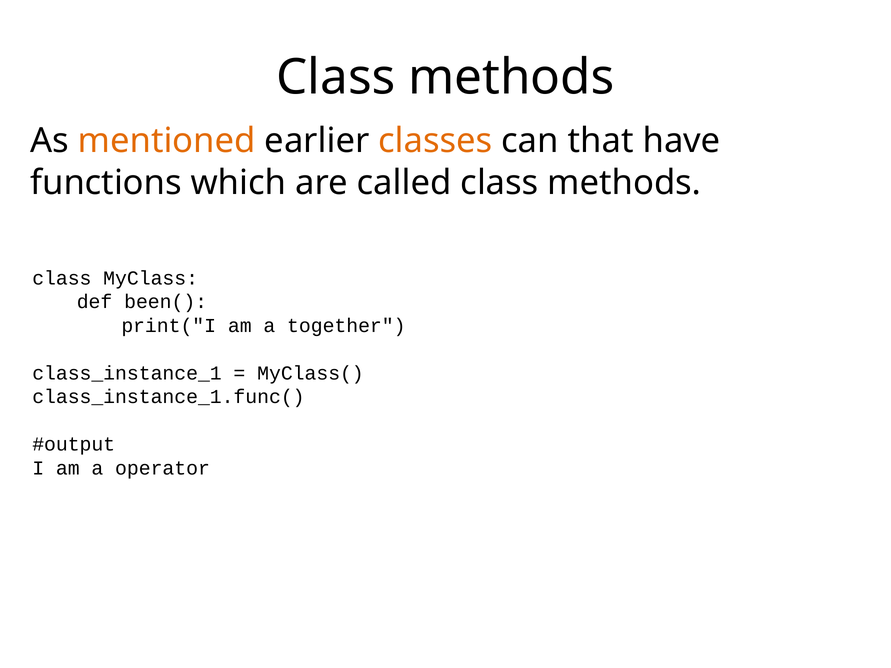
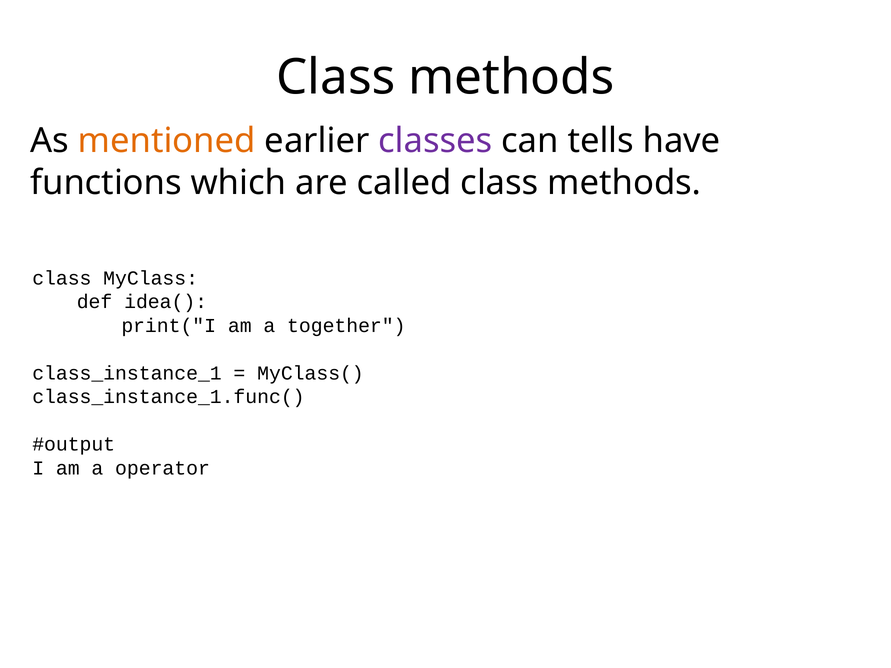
classes colour: orange -> purple
that: that -> tells
been(: been( -> idea(
